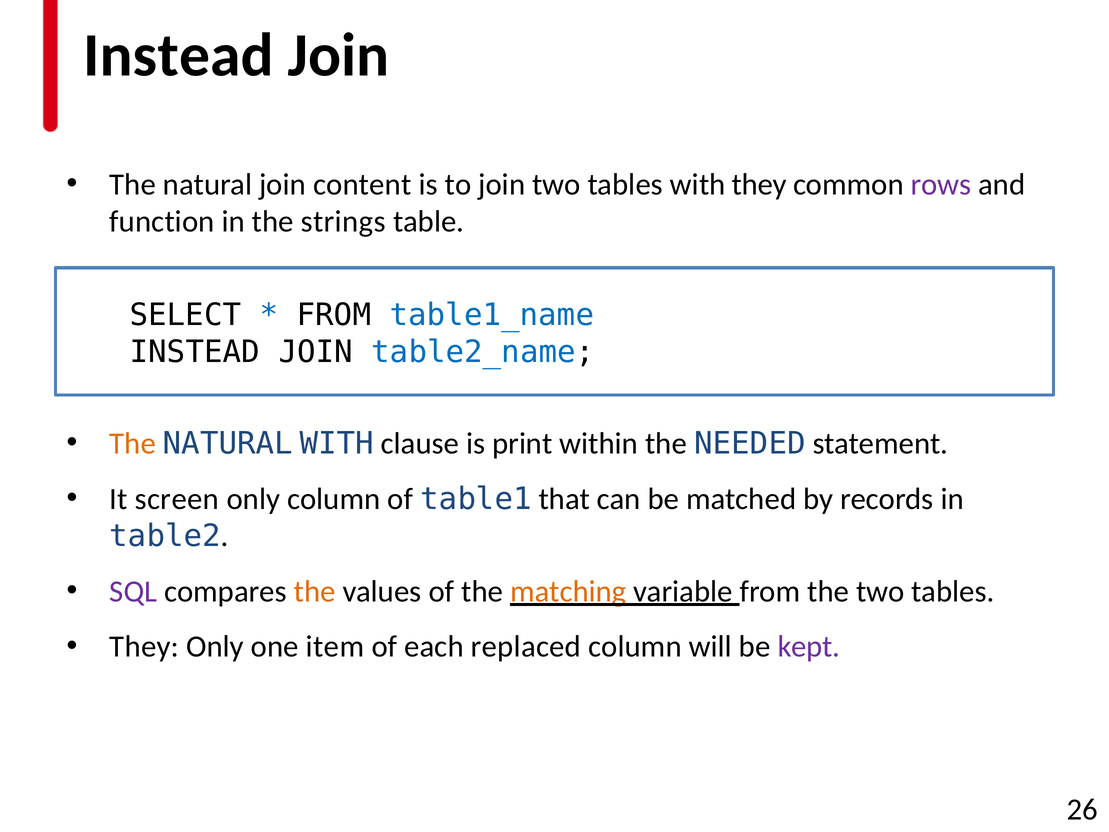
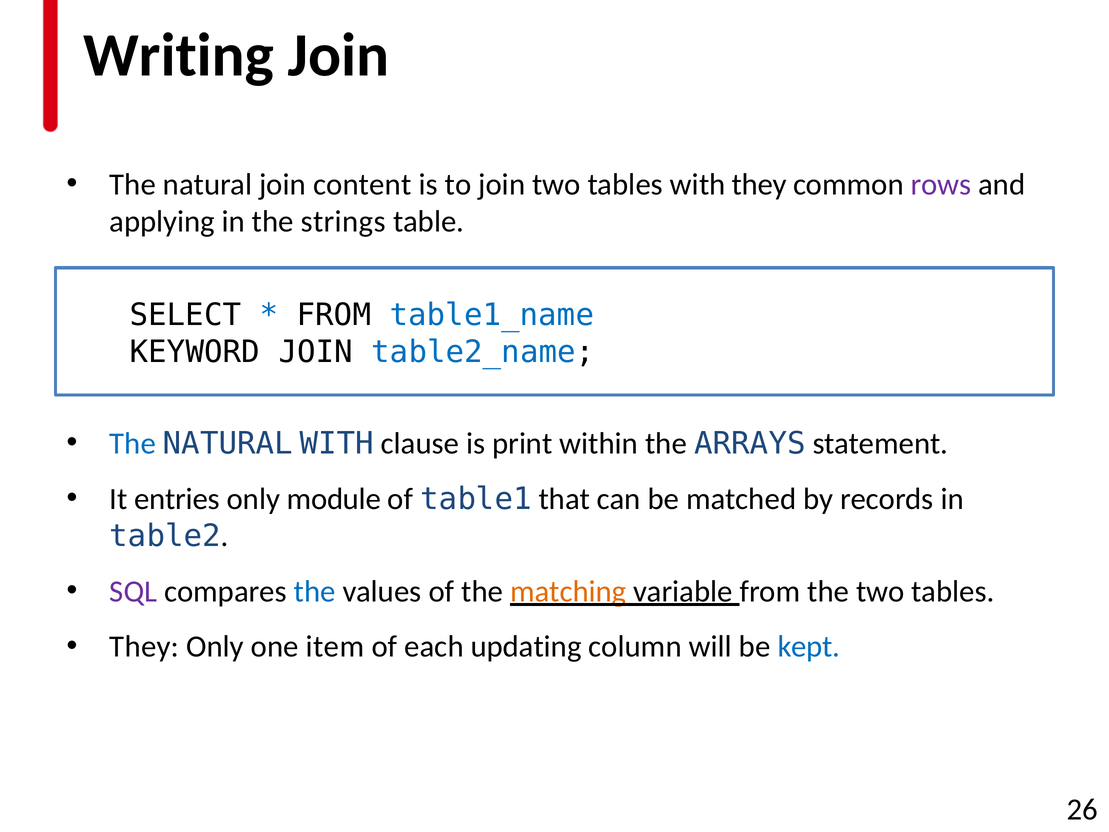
Instead at (178, 55): Instead -> Writing
function: function -> applying
INSTEAD at (195, 352): INSTEAD -> KEYWORD
The at (133, 443) colour: orange -> blue
NEEDED: NEEDED -> ARRAYS
screen: screen -> entries
only column: column -> module
the at (315, 591) colour: orange -> blue
replaced: replaced -> updating
kept colour: purple -> blue
